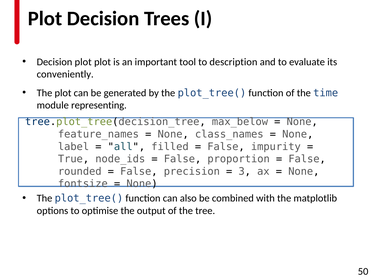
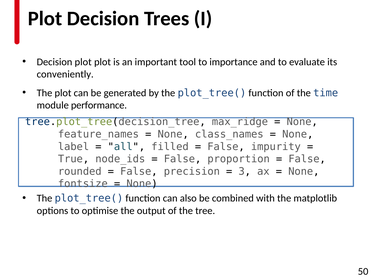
description: description -> importance
representing: representing -> performance
max_below: max_below -> max_ridge
